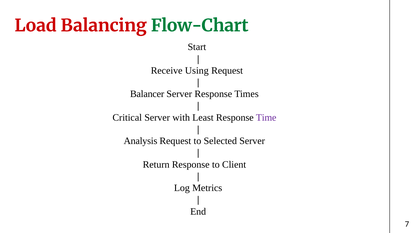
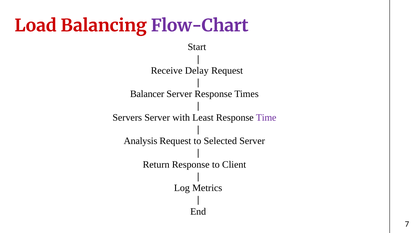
Flow-Chart colour: green -> purple
Using: Using -> Delay
Critical: Critical -> Servers
